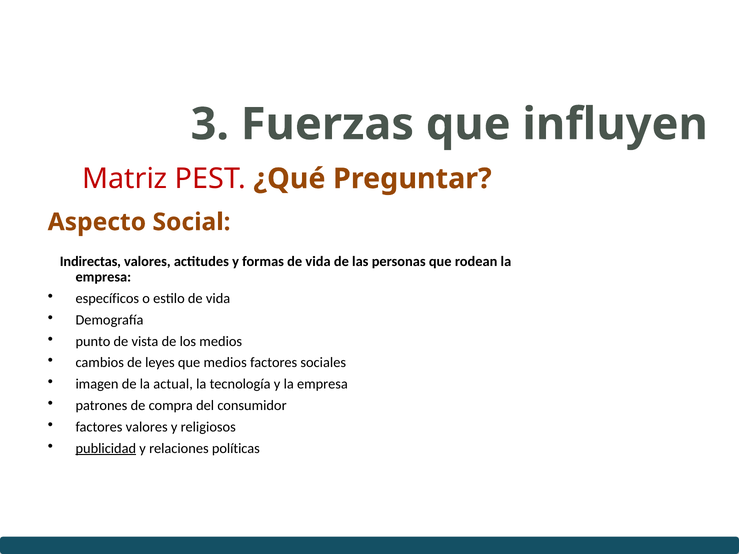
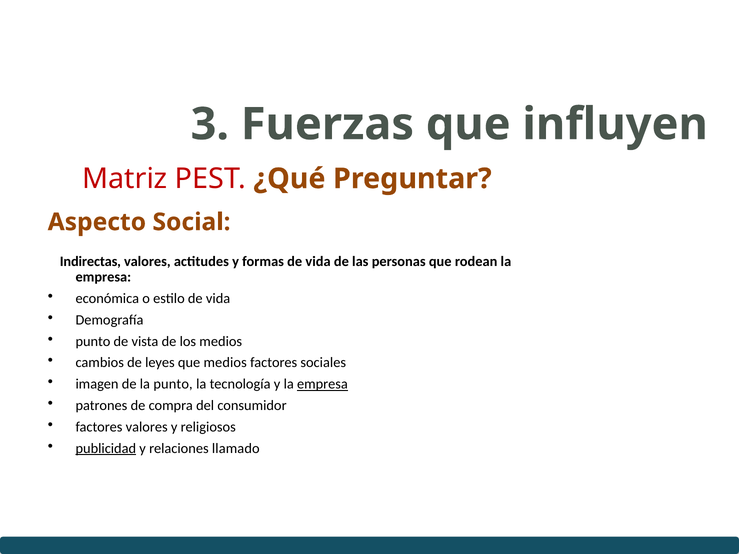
específicos: específicos -> económica
la actual: actual -> punto
empresa at (322, 384) underline: none -> present
políticas: políticas -> llamado
